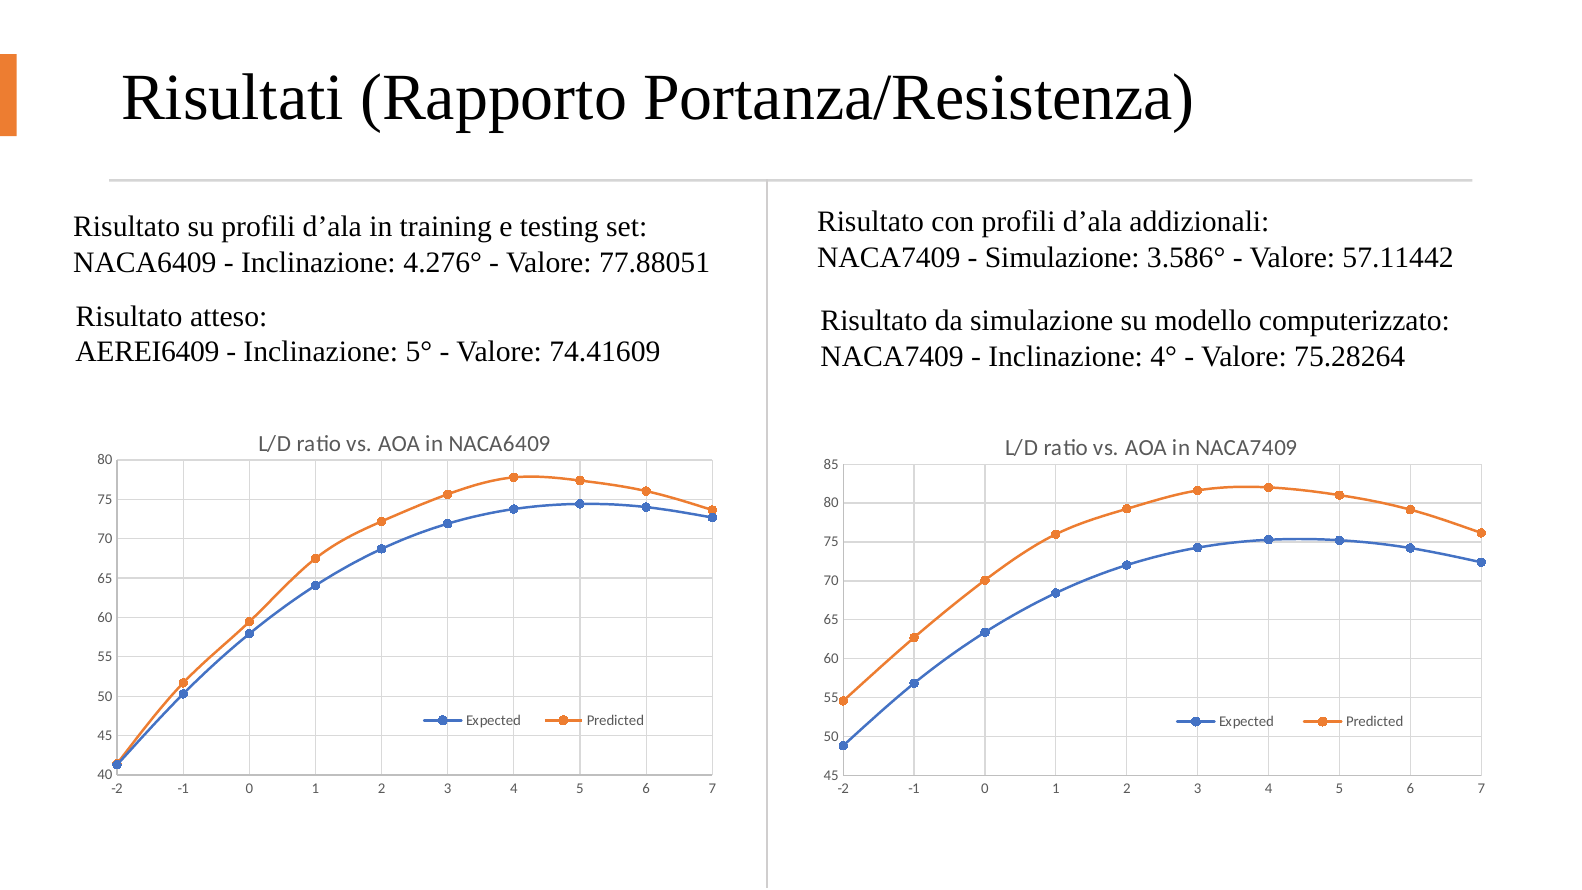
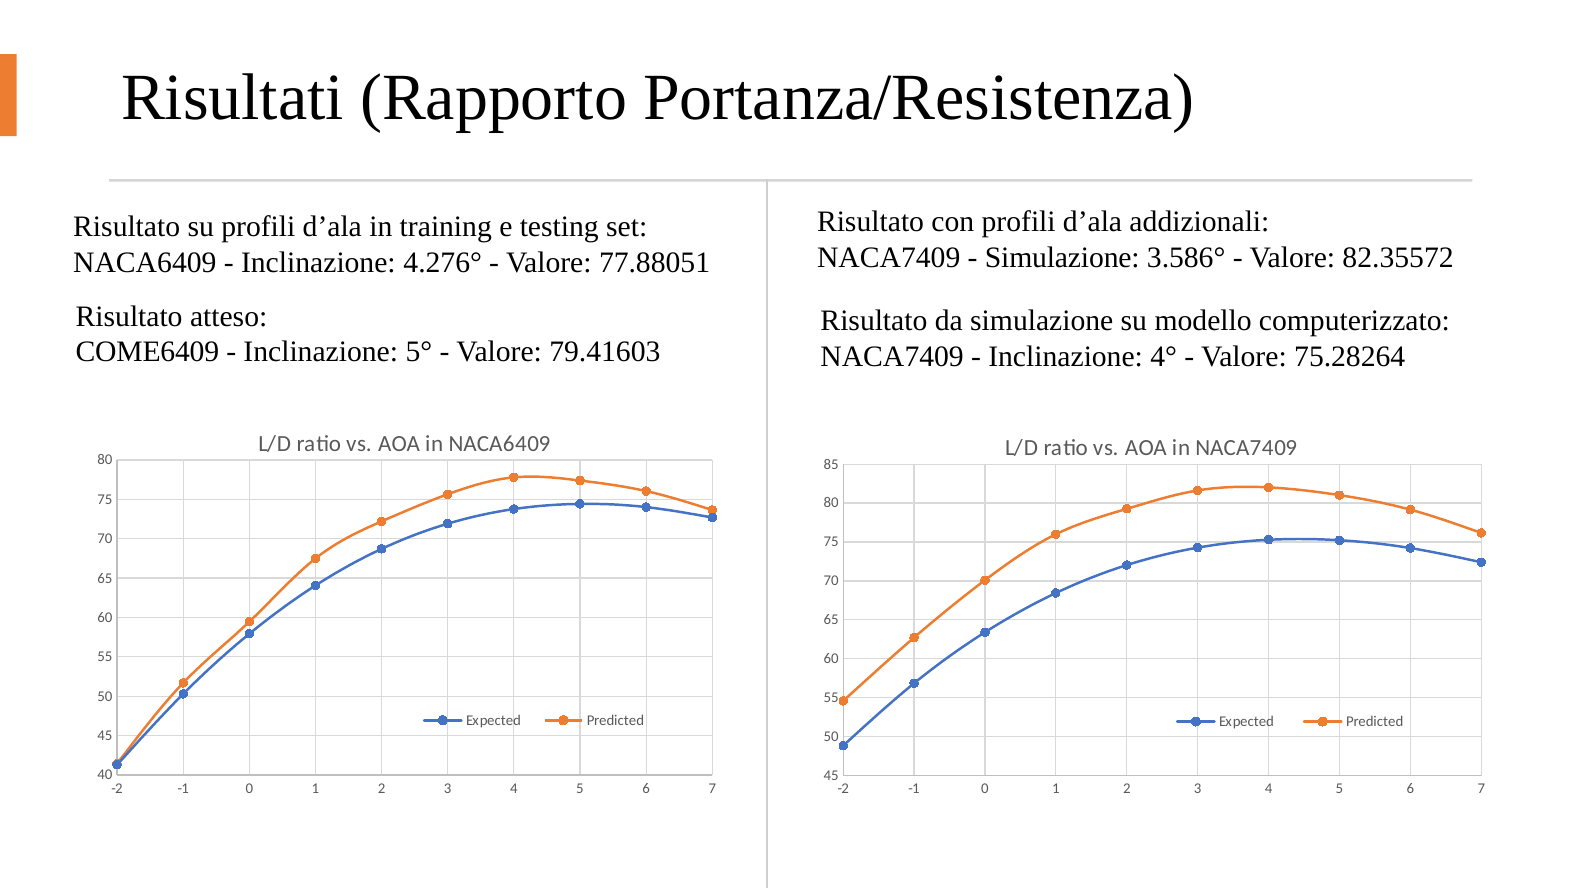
57.11442: 57.11442 -> 82.35572
AEREI6409: AEREI6409 -> COME6409
74.41609: 74.41609 -> 79.41603
